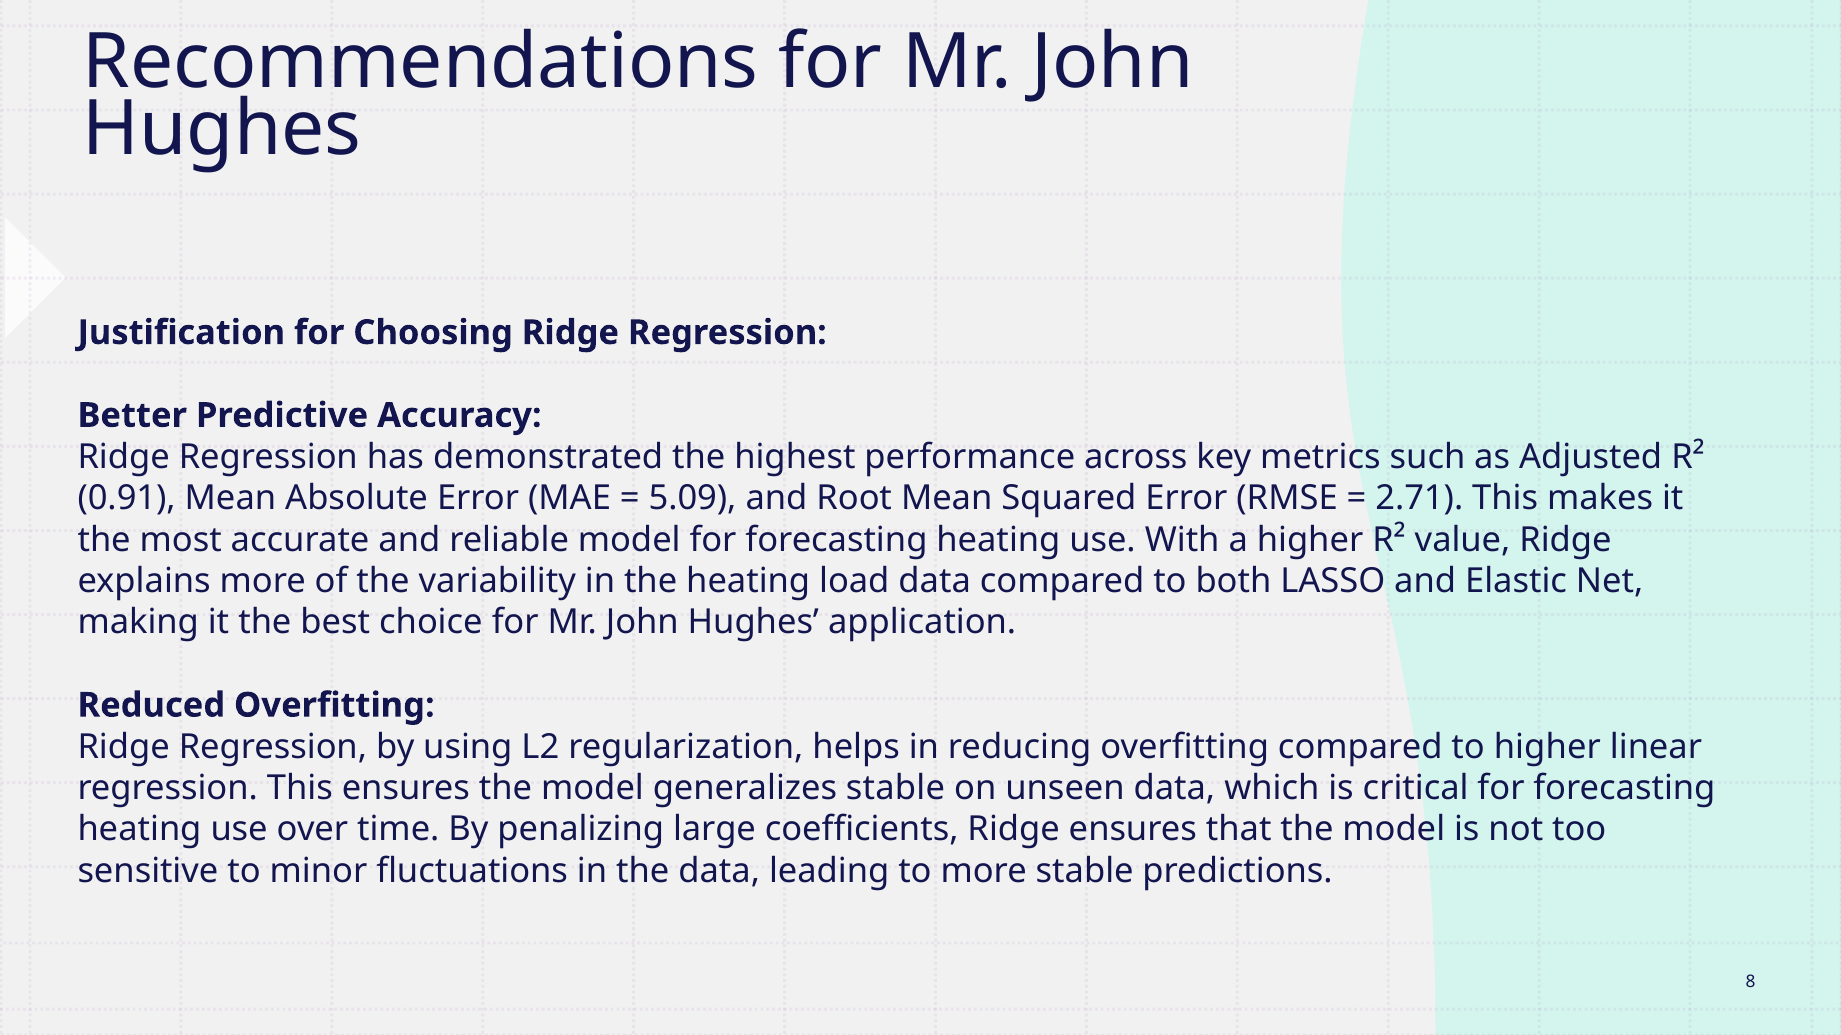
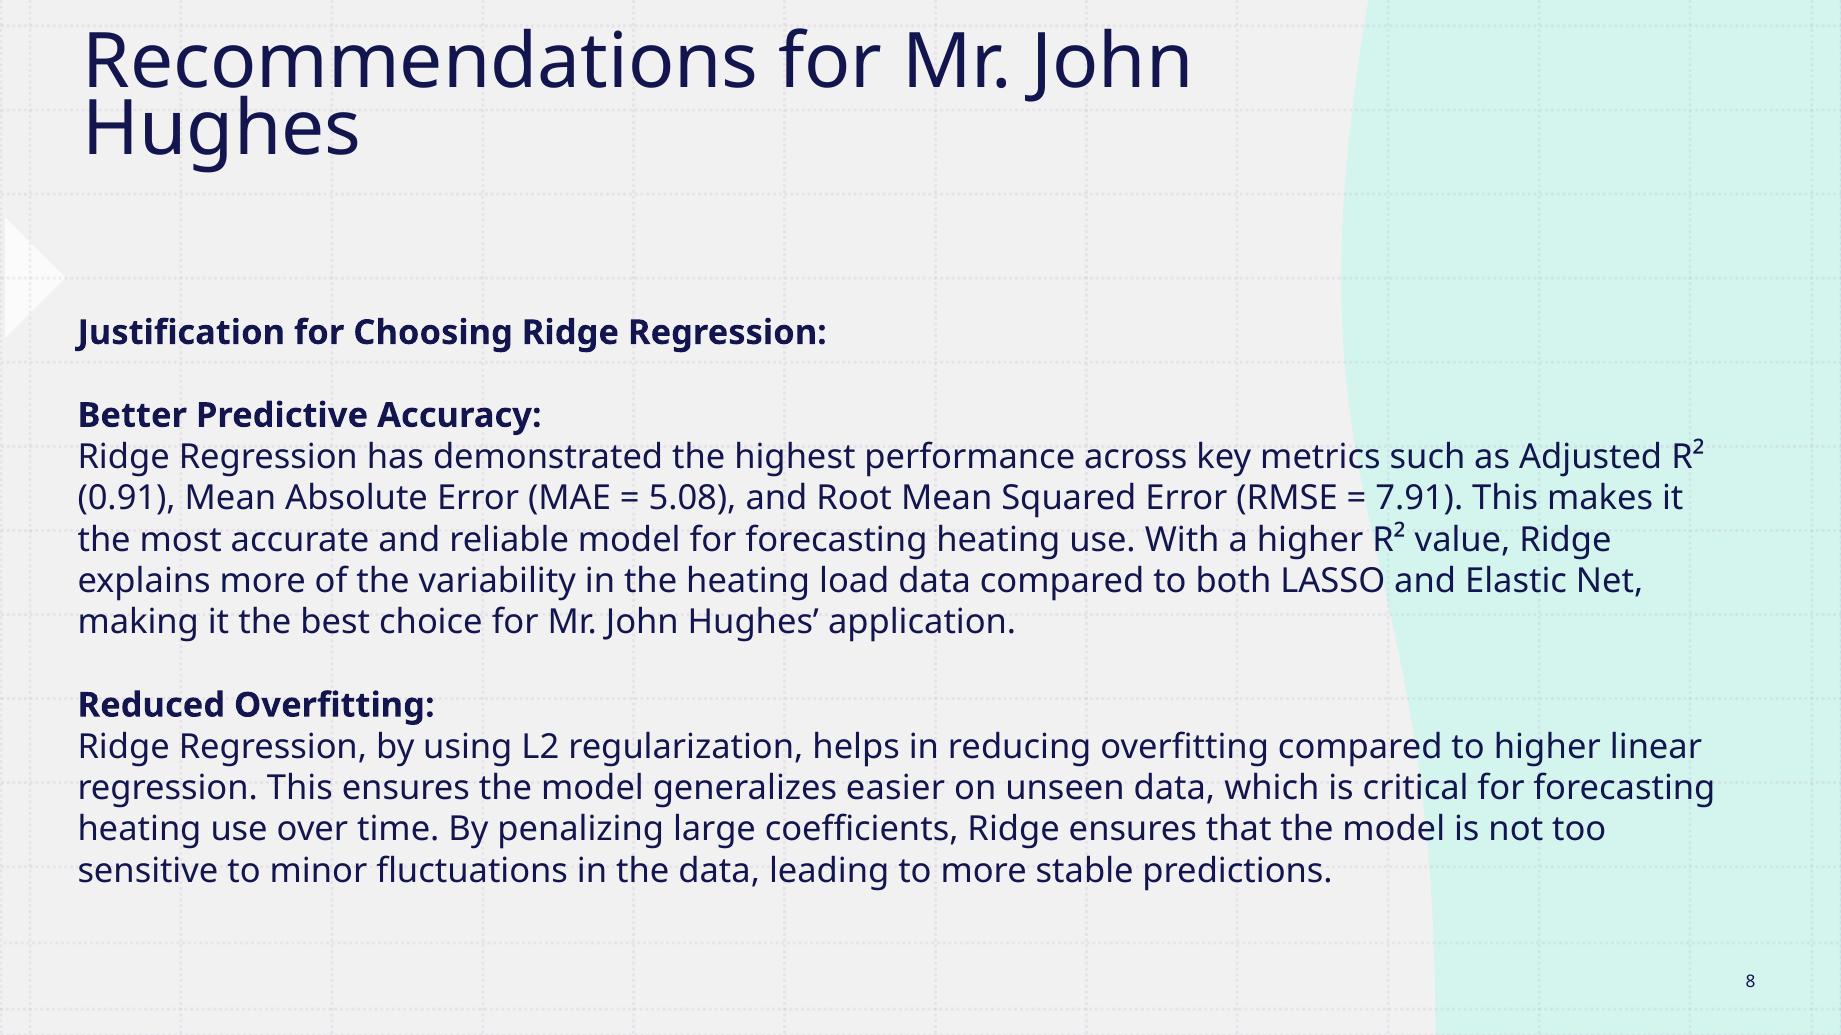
5.09: 5.09 -> 5.08
2.71: 2.71 -> 7.91
generalizes stable: stable -> easier
